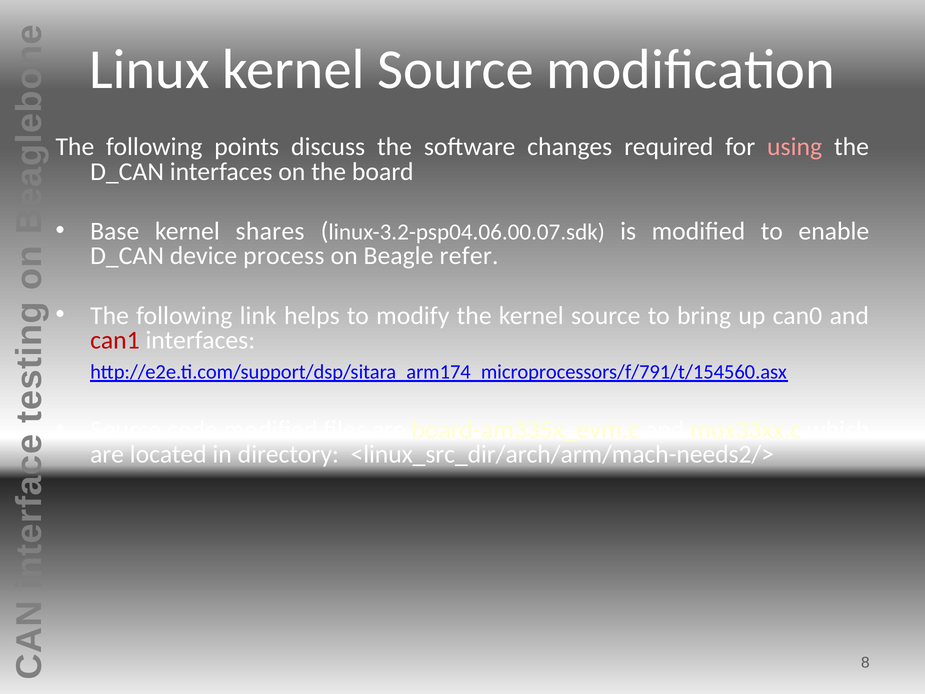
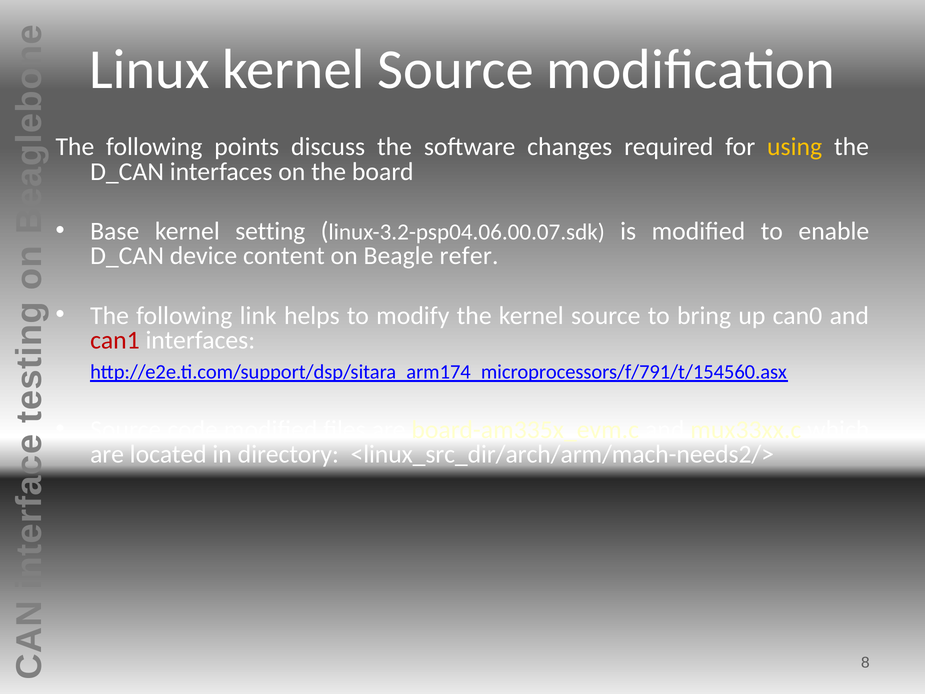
using colour: pink -> yellow
shares: shares -> setting
process: process -> content
